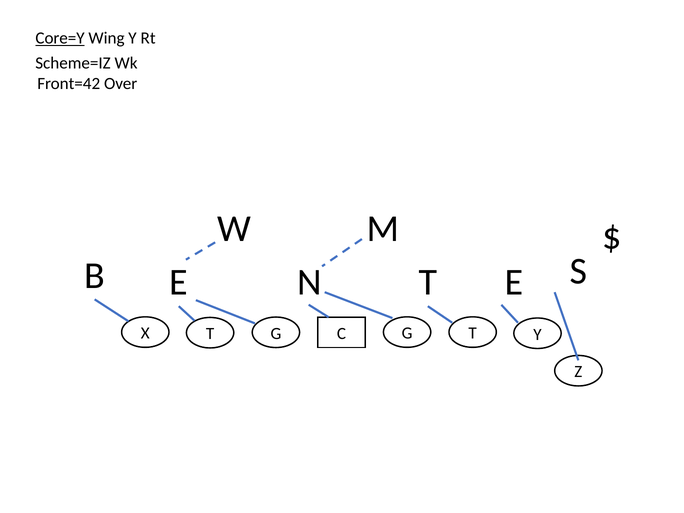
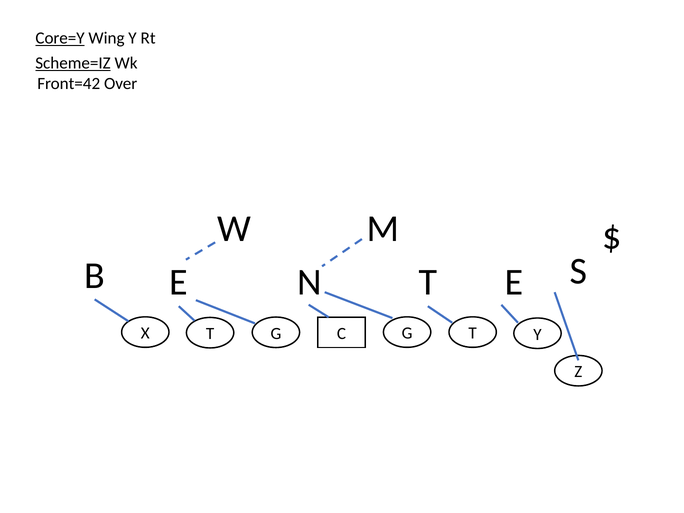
Scheme=IZ underline: none -> present
